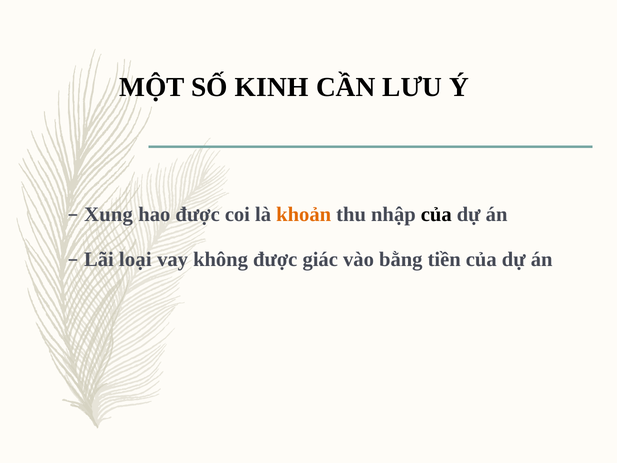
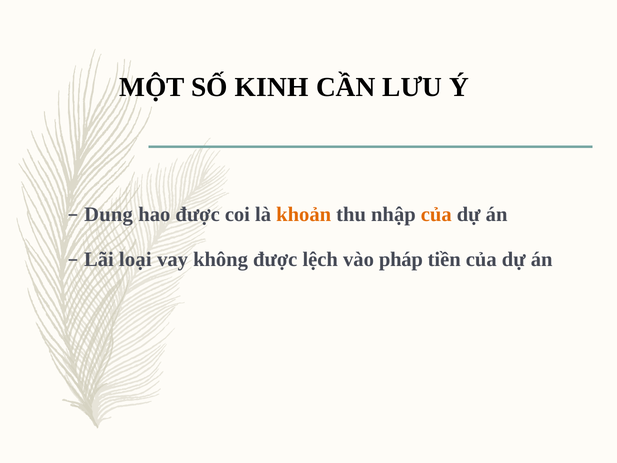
Xung: Xung -> Dung
của at (436, 214) colour: black -> orange
giác: giác -> lệch
bằng: bằng -> pháp
